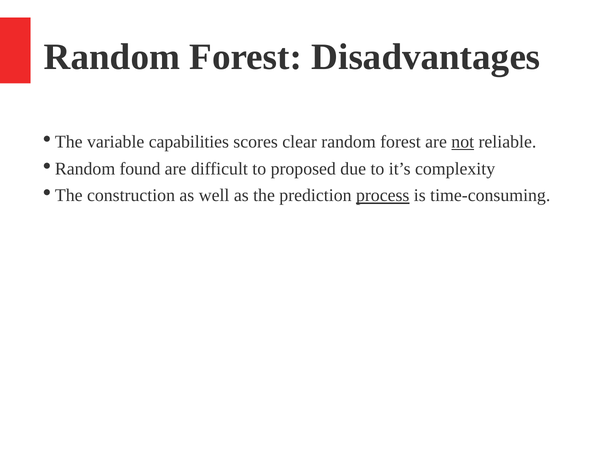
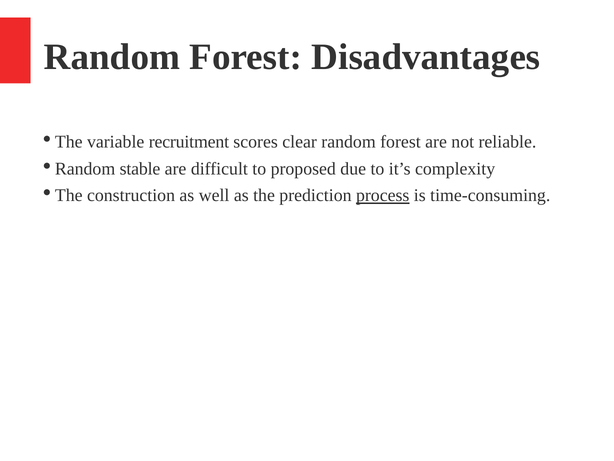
capabilities: capabilities -> recruitment
not underline: present -> none
found: found -> stable
